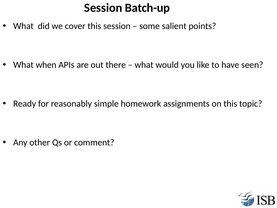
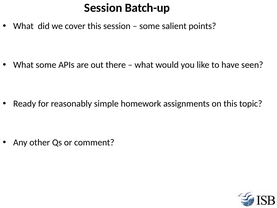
What when: when -> some
